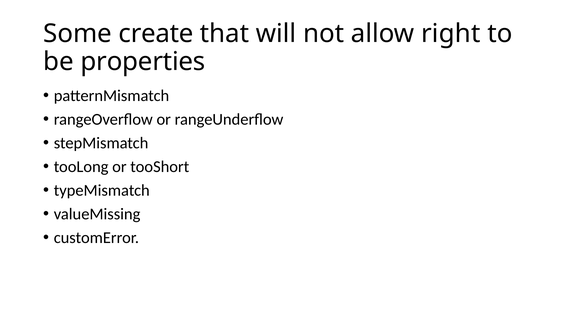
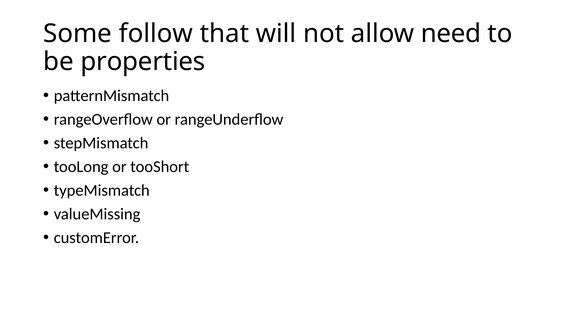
create: create -> follow
right: right -> need
